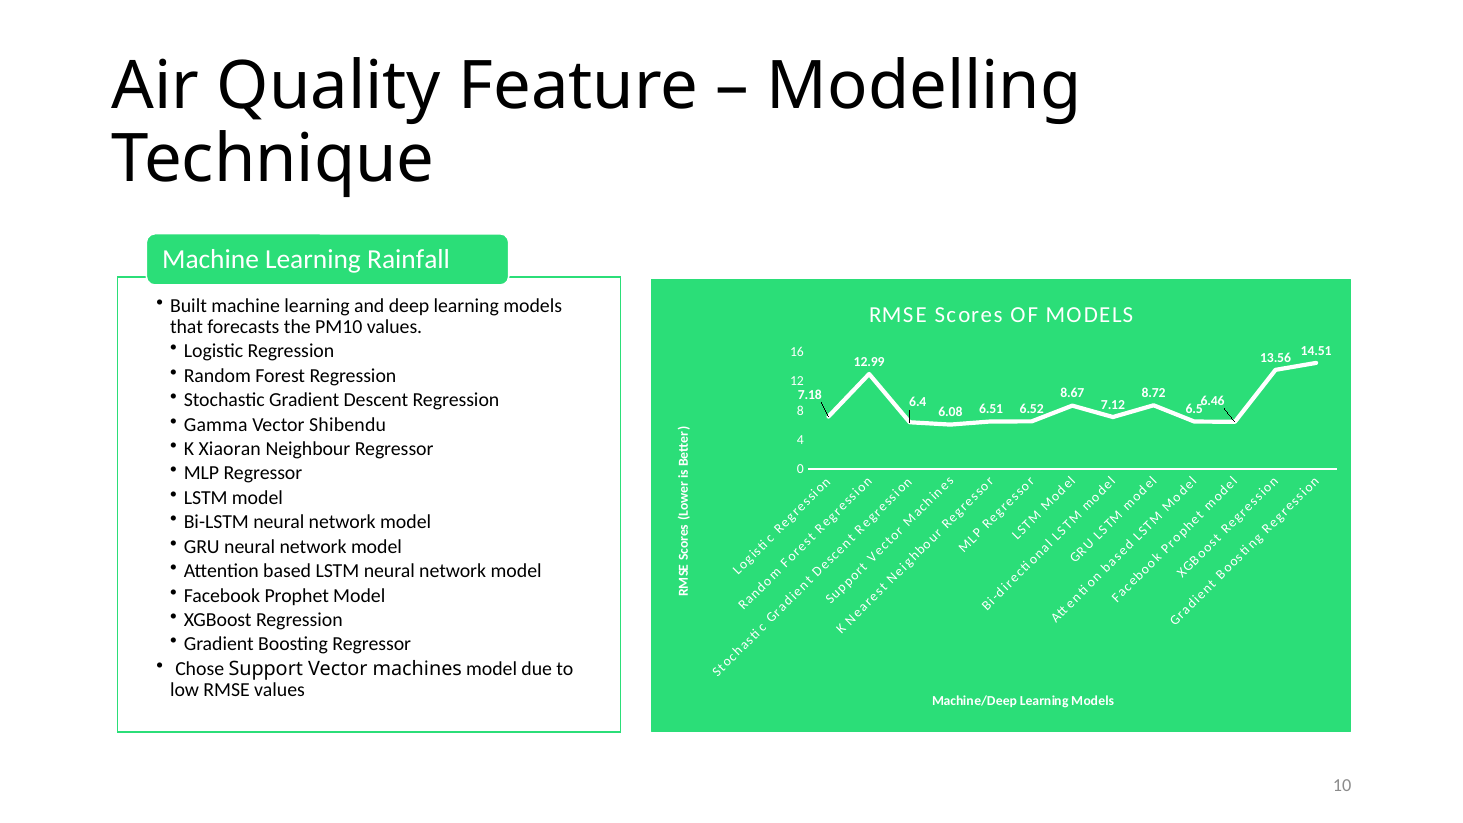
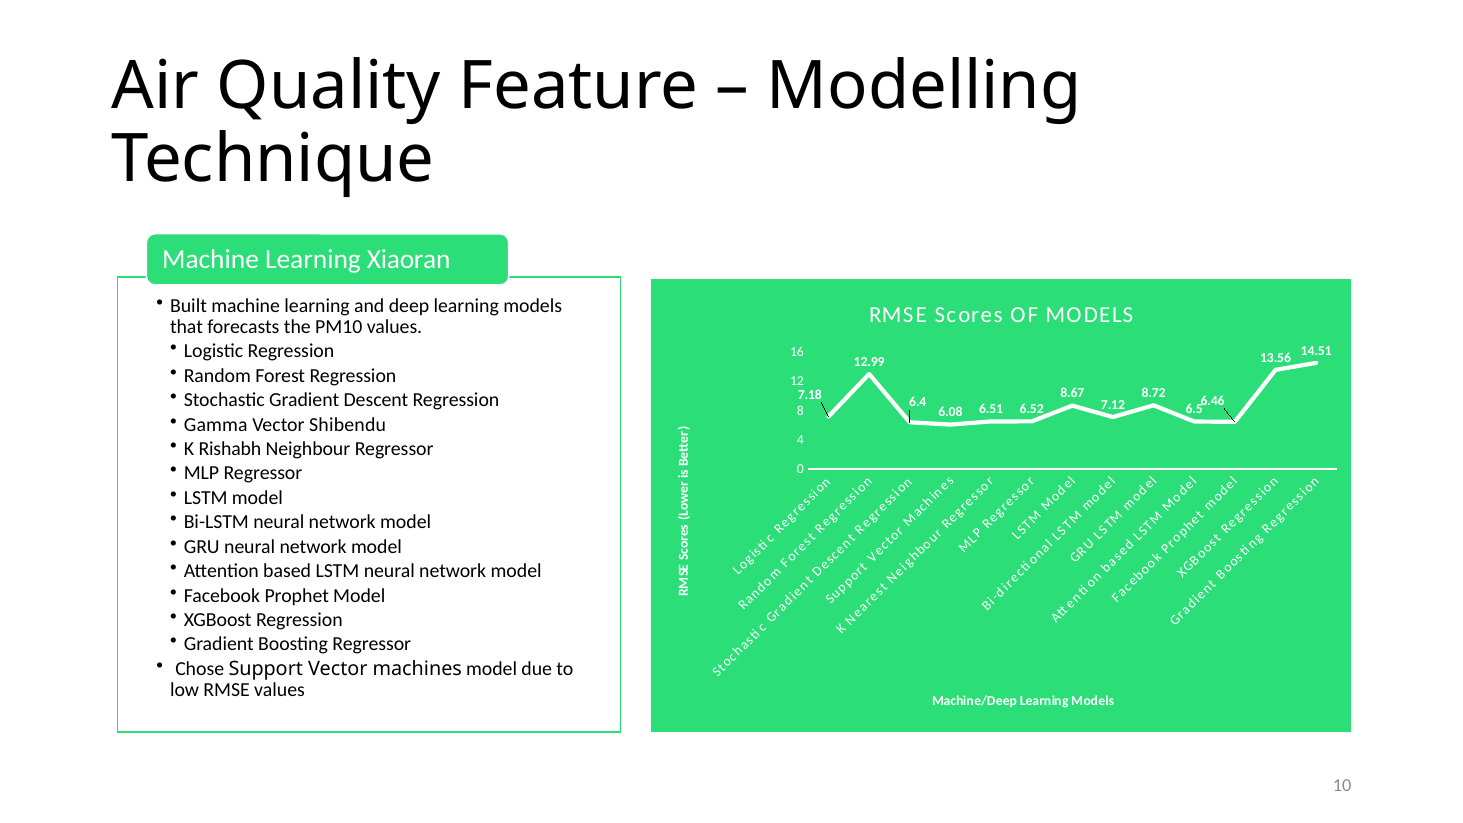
Rainfall: Rainfall -> Xiaoran
Xiaoran: Xiaoran -> Rishabh
